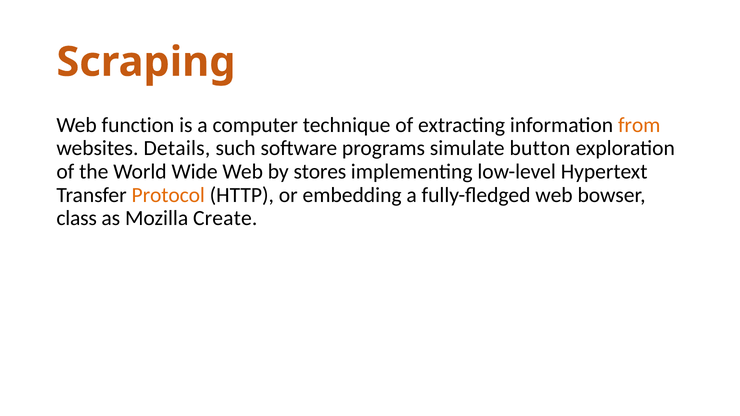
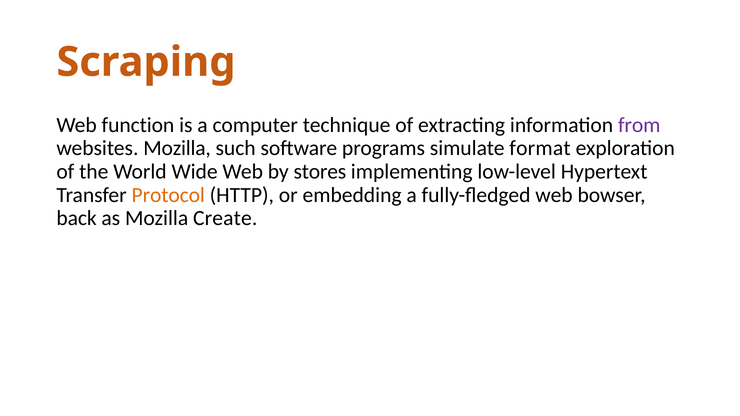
from colour: orange -> purple
websites Details: Details -> Mozilla
button: button -> format
class: class -> back
